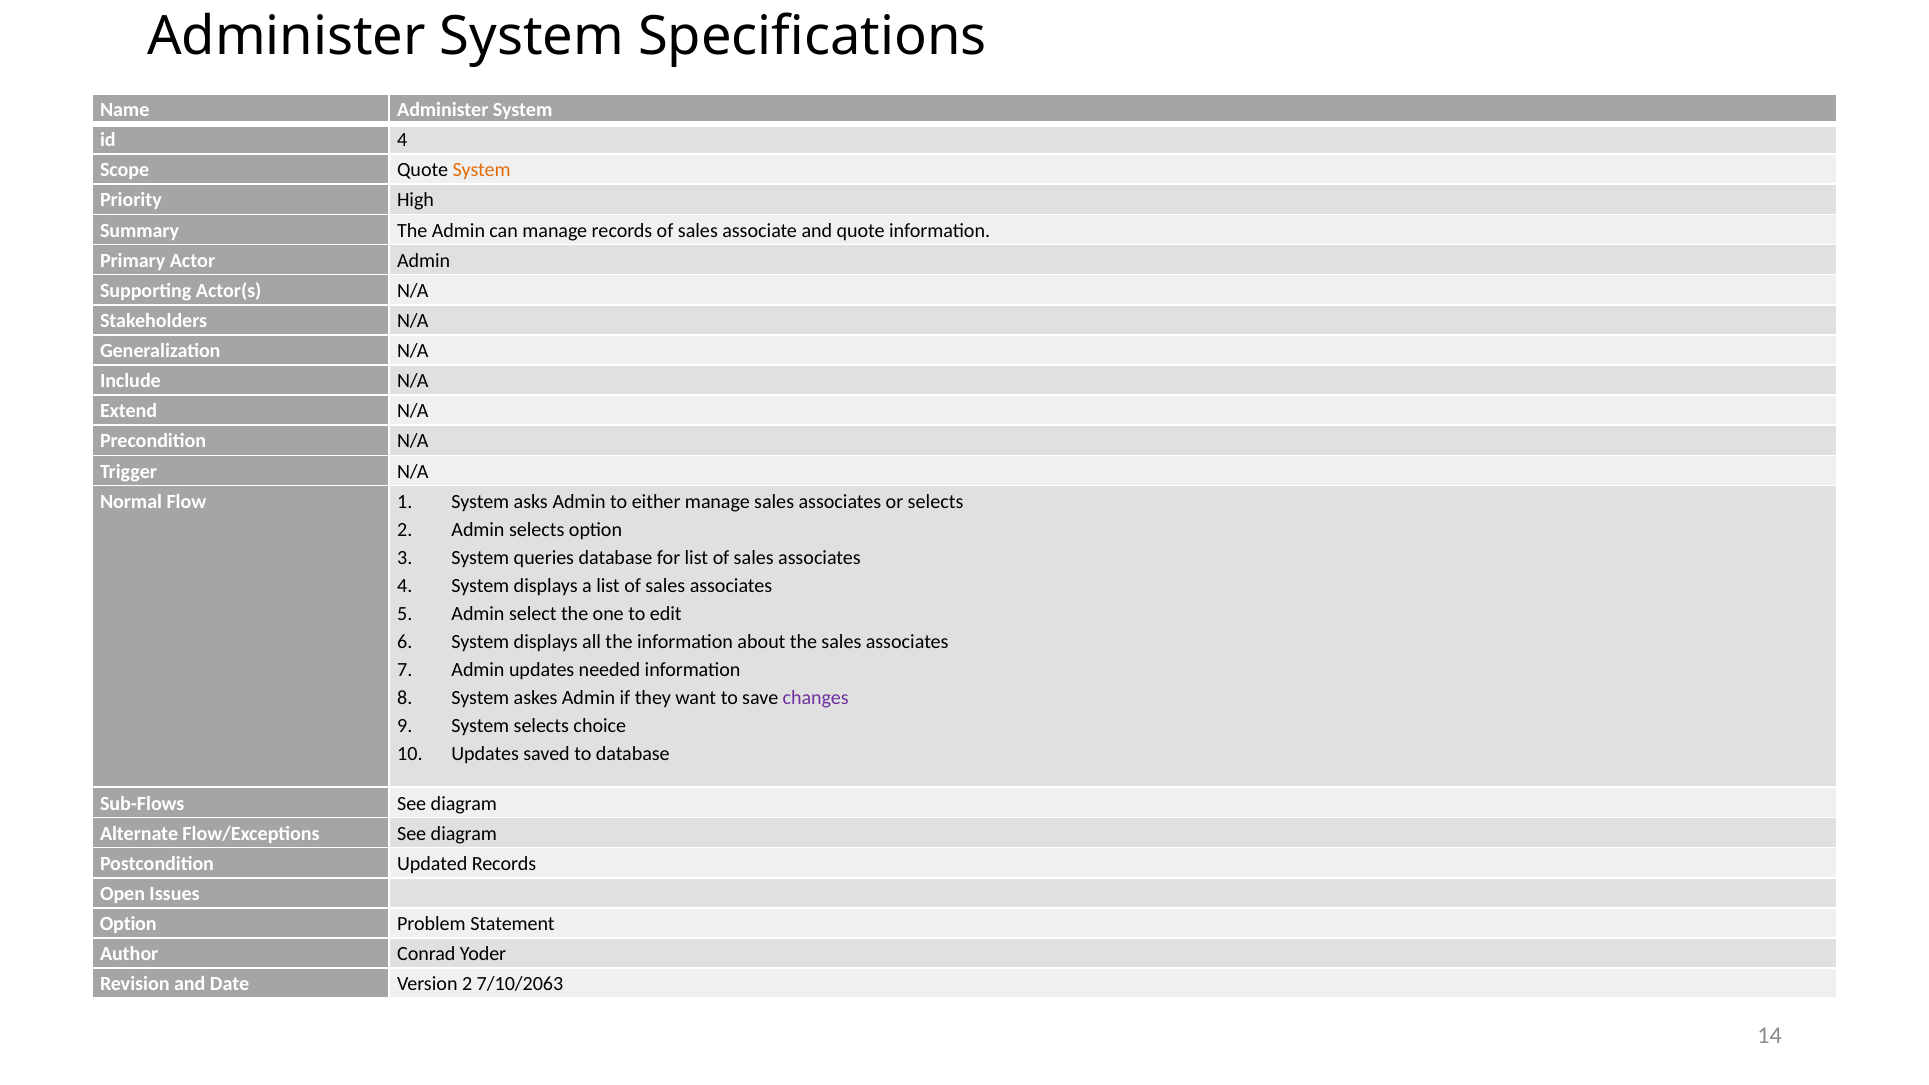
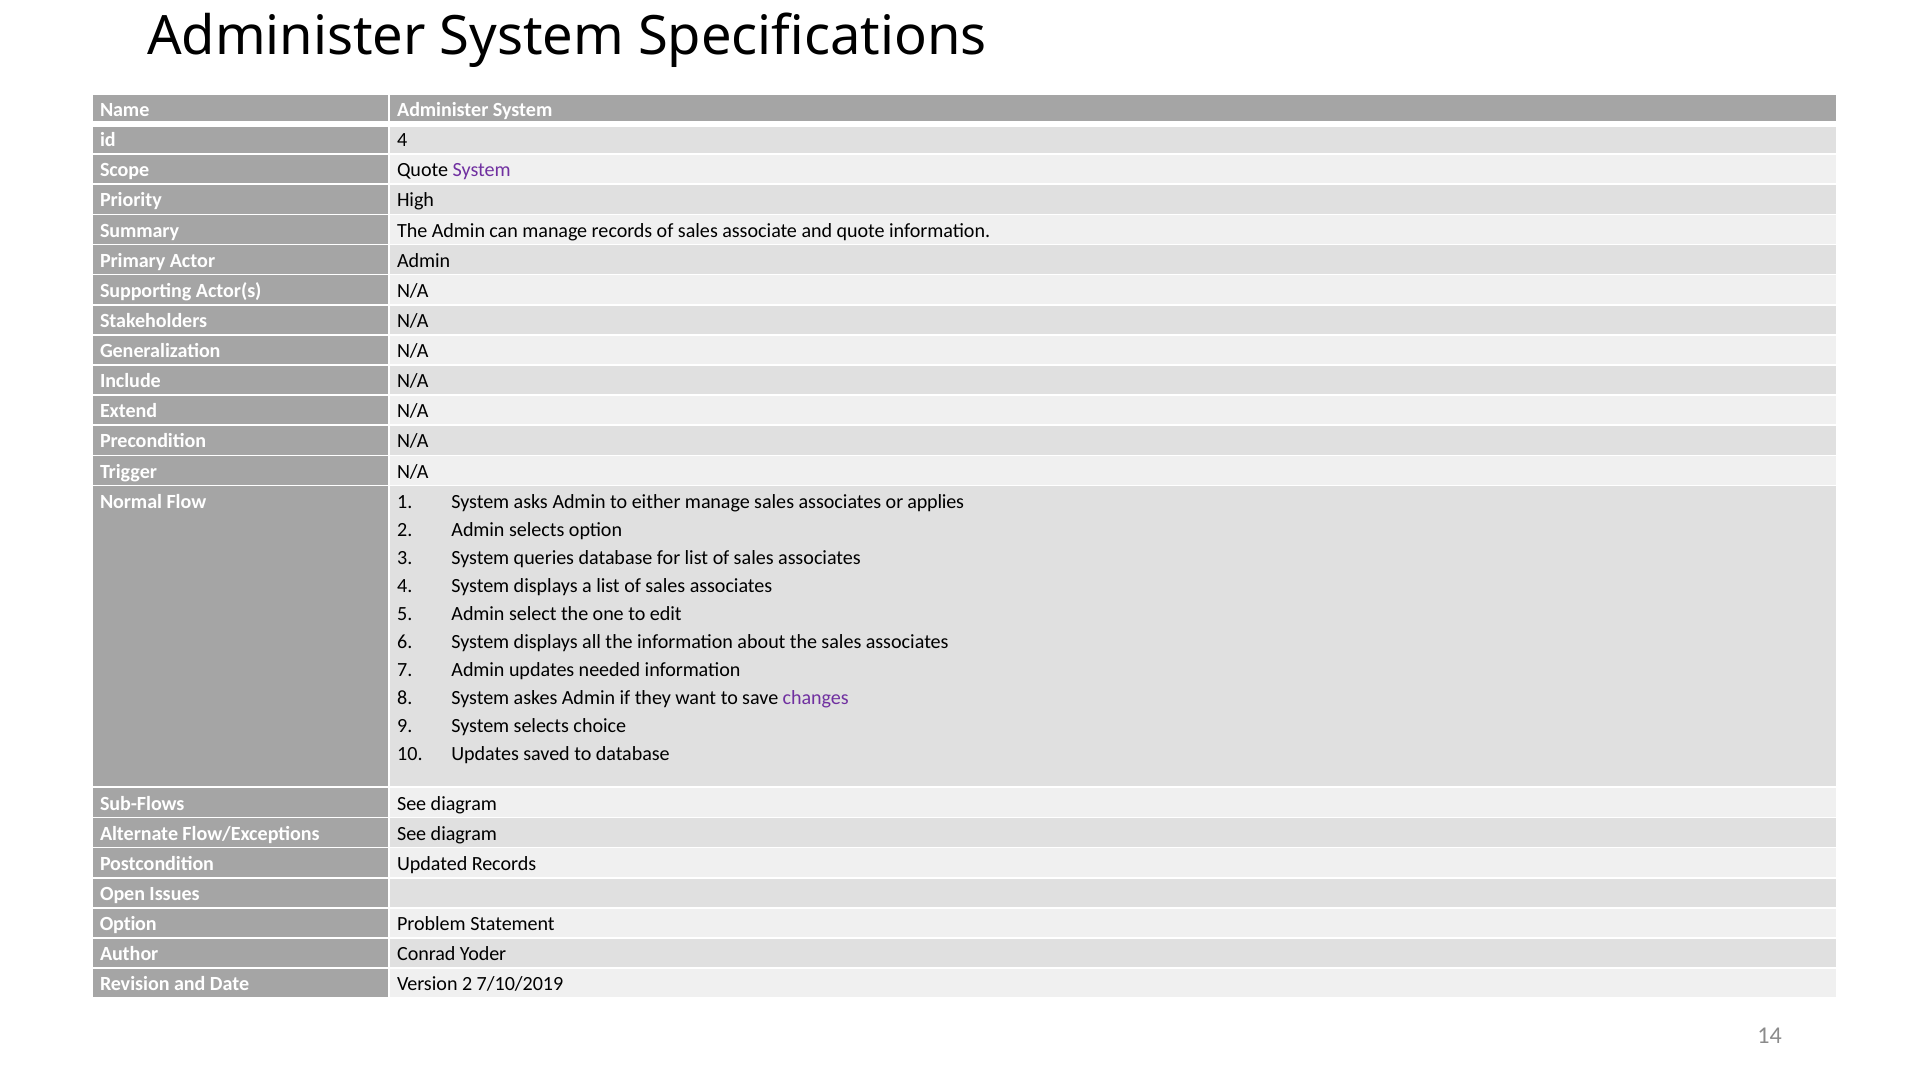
System at (482, 170) colour: orange -> purple
or selects: selects -> applies
7/10/2063: 7/10/2063 -> 7/10/2019
